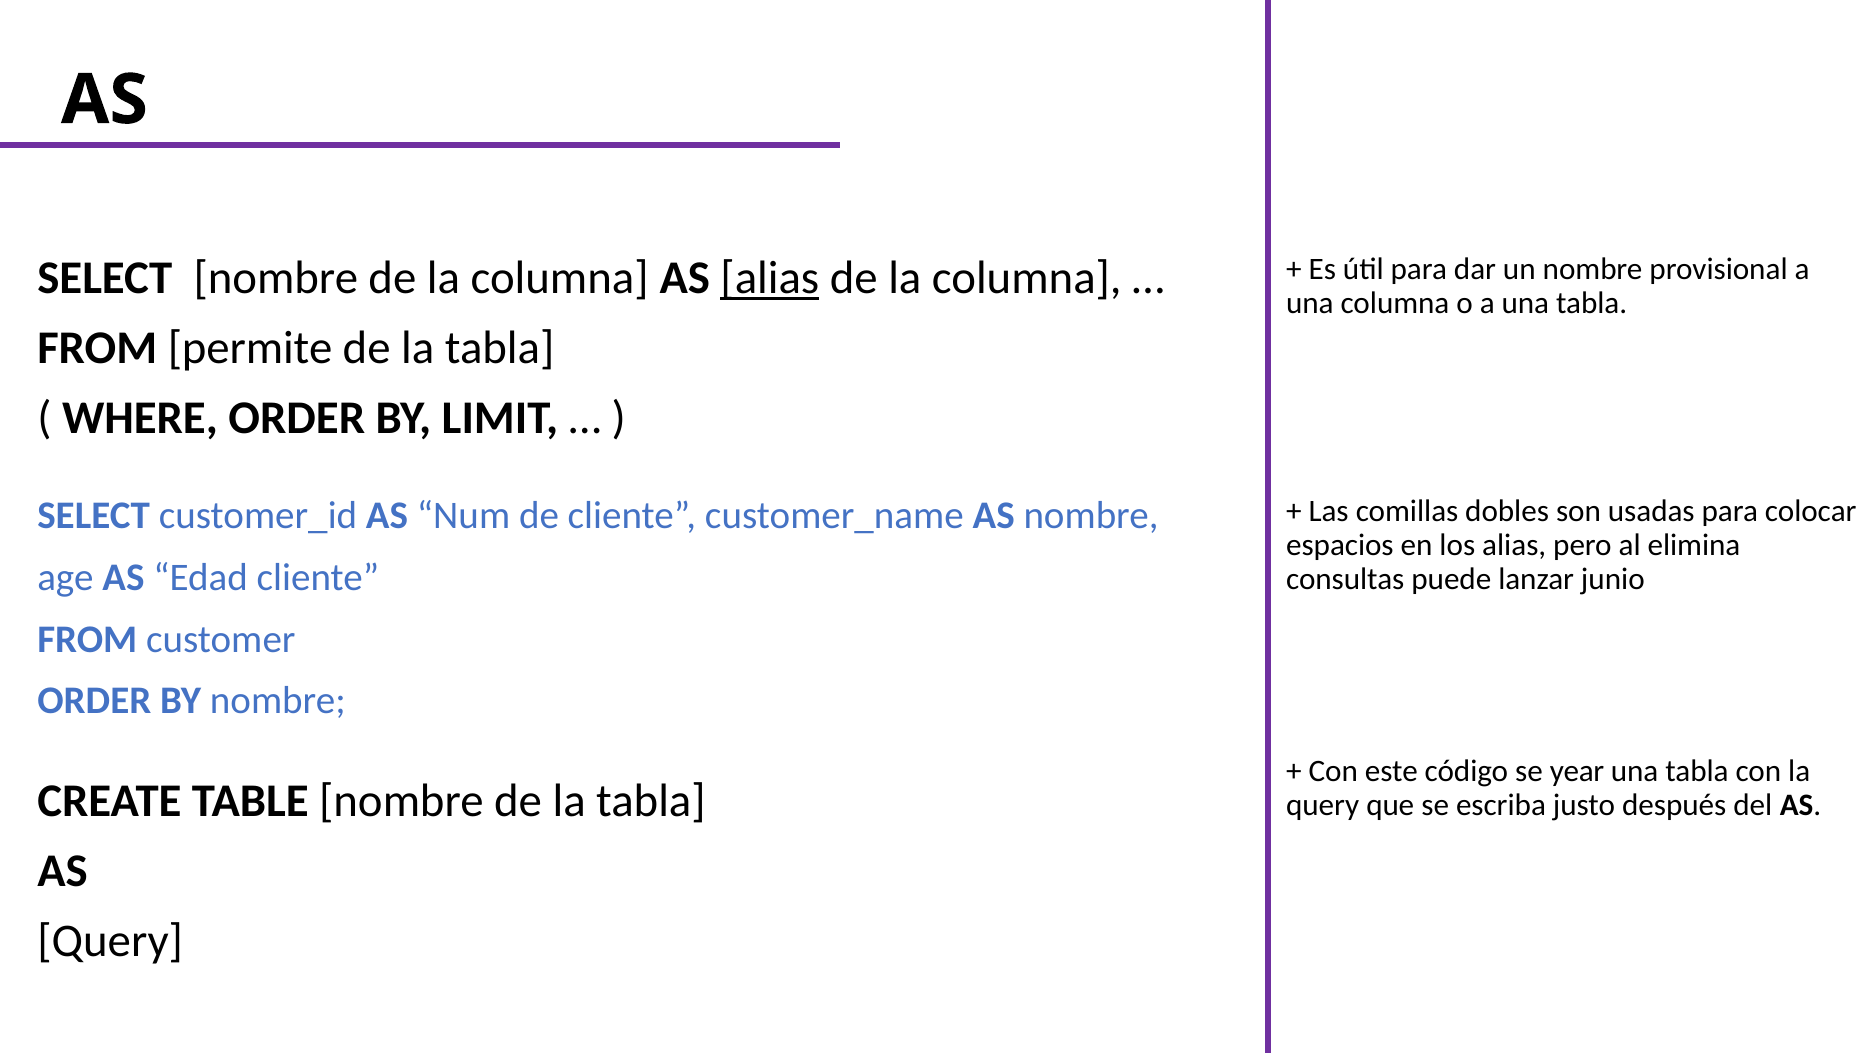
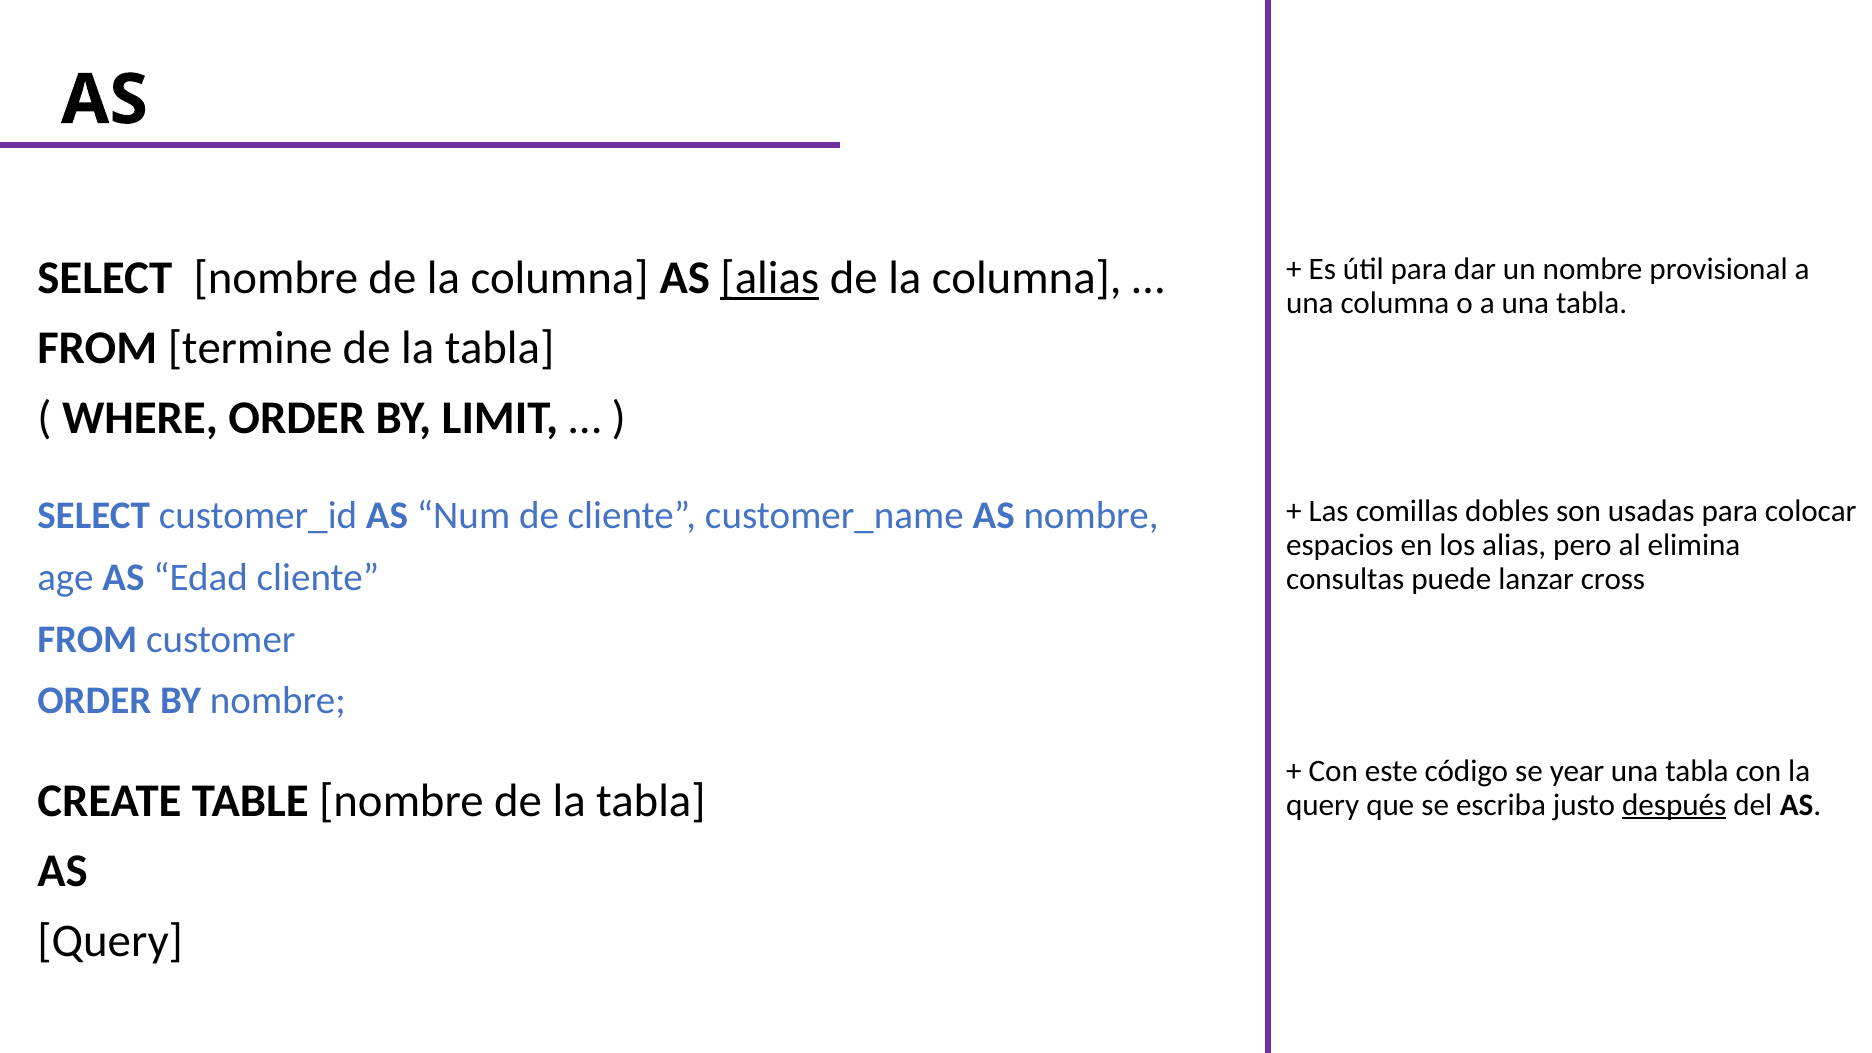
permite: permite -> termine
junio: junio -> cross
después underline: none -> present
